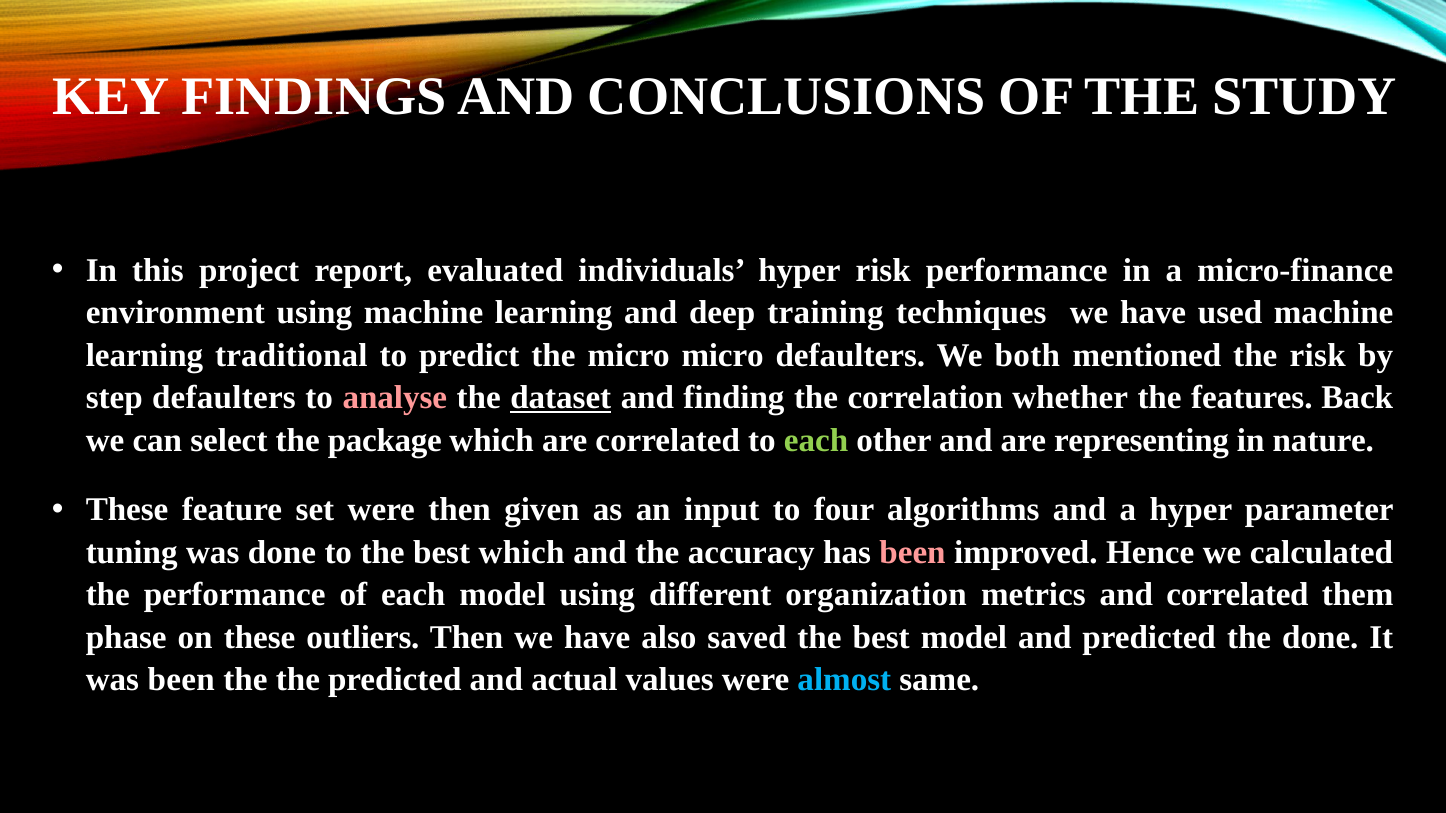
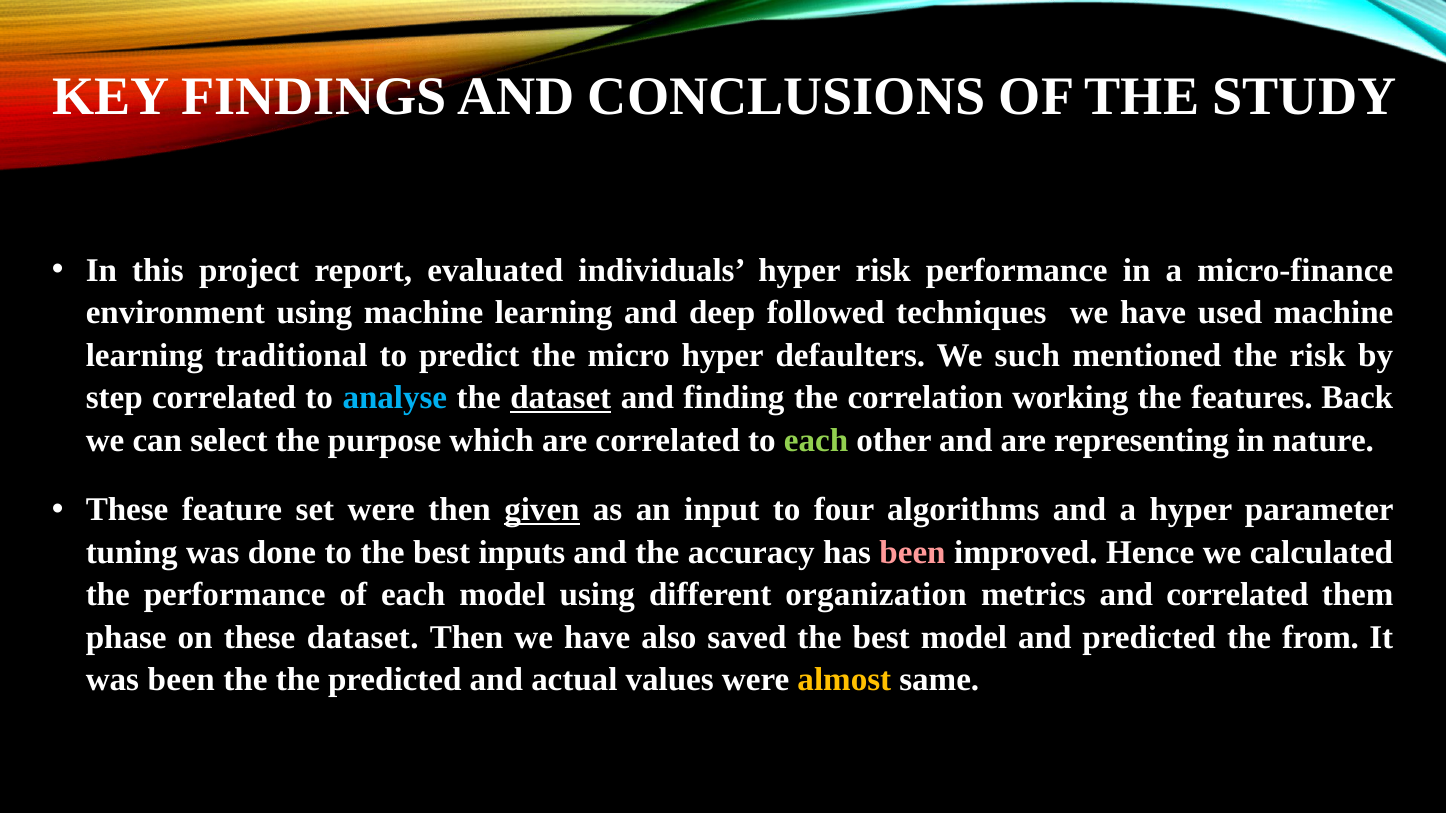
training: training -> followed
micro micro: micro -> hyper
both: both -> such
step defaulters: defaulters -> correlated
analyse colour: pink -> light blue
whether: whether -> working
package: package -> purpose
given underline: none -> present
best which: which -> inputs
these outliers: outliers -> dataset
the done: done -> from
almost colour: light blue -> yellow
